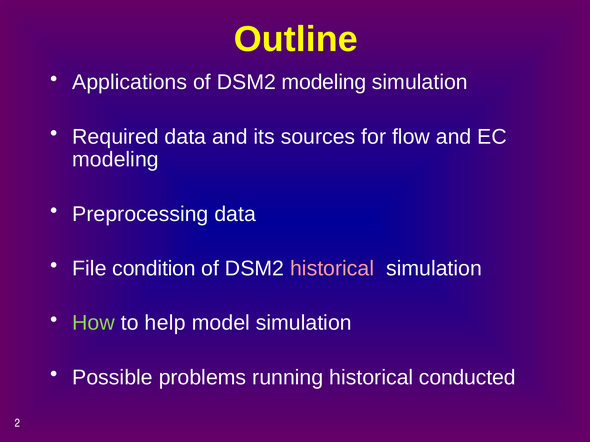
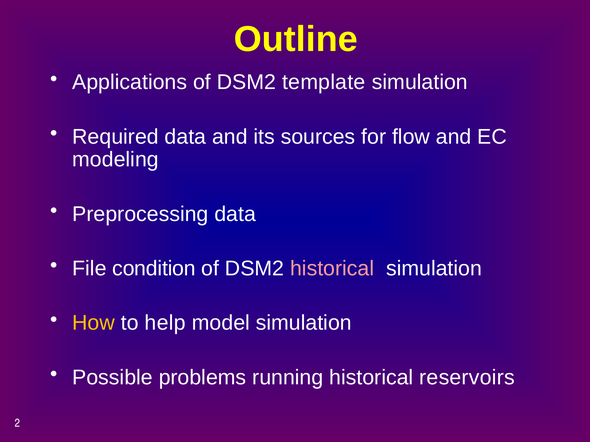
DSM2 modeling: modeling -> template
How colour: light green -> yellow
conducted: conducted -> reservoirs
